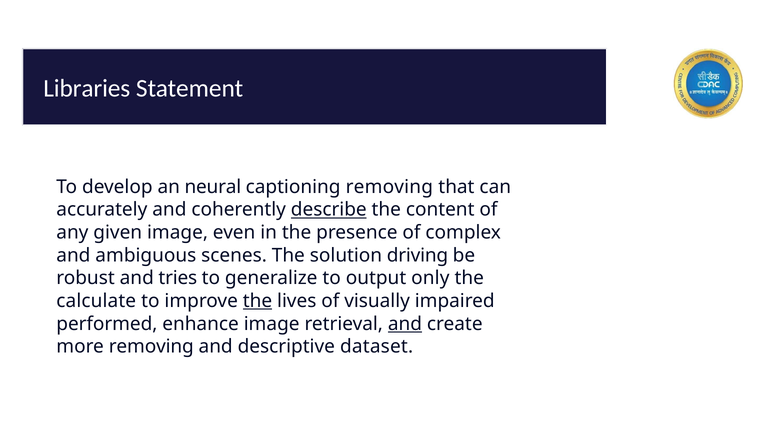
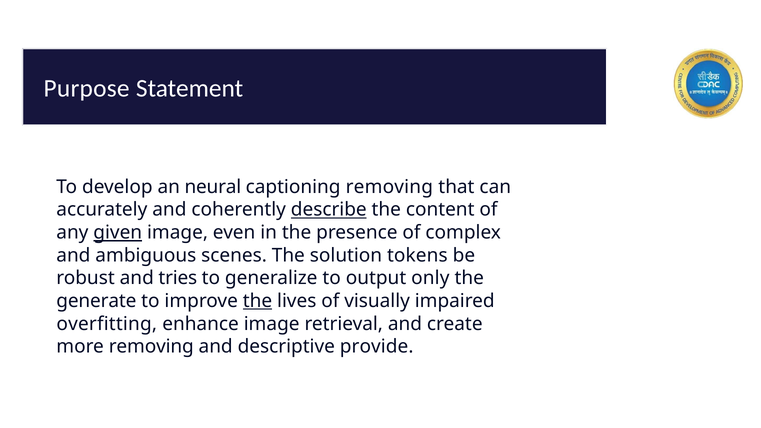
Libraries: Libraries -> Purpose
given underline: none -> present
driving: driving -> tokens
calculate: calculate -> generate
performed: performed -> overfitting
and at (405, 324) underline: present -> none
dataset: dataset -> provide
